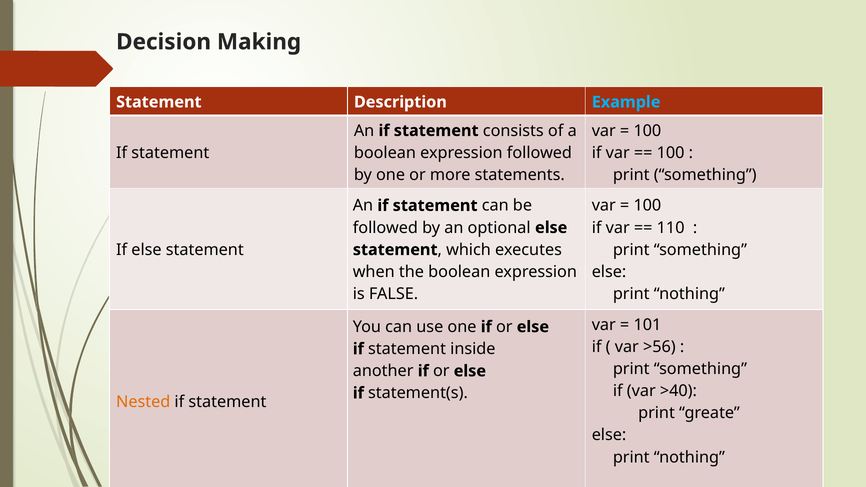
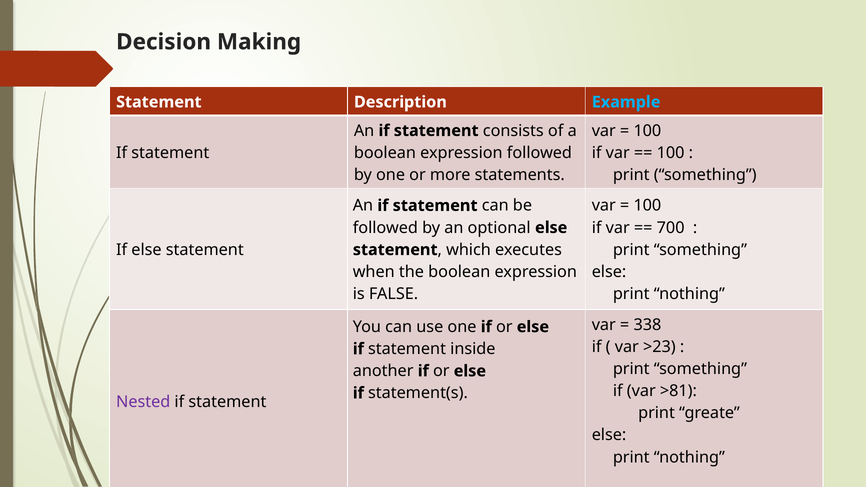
110: 110 -> 700
101: 101 -> 338
>56: >56 -> >23
>40: >40 -> >81
Nested colour: orange -> purple
